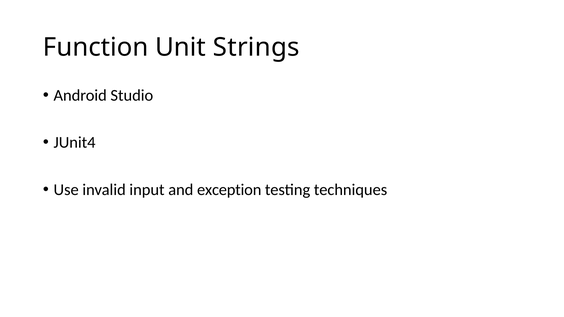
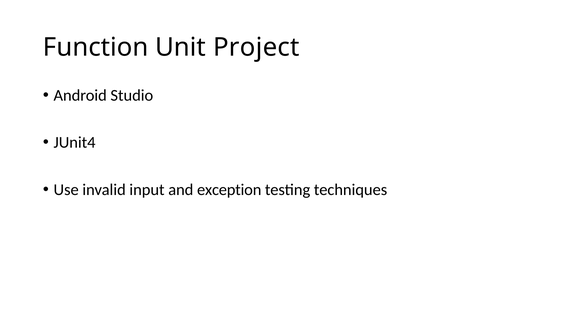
Strings: Strings -> Project
